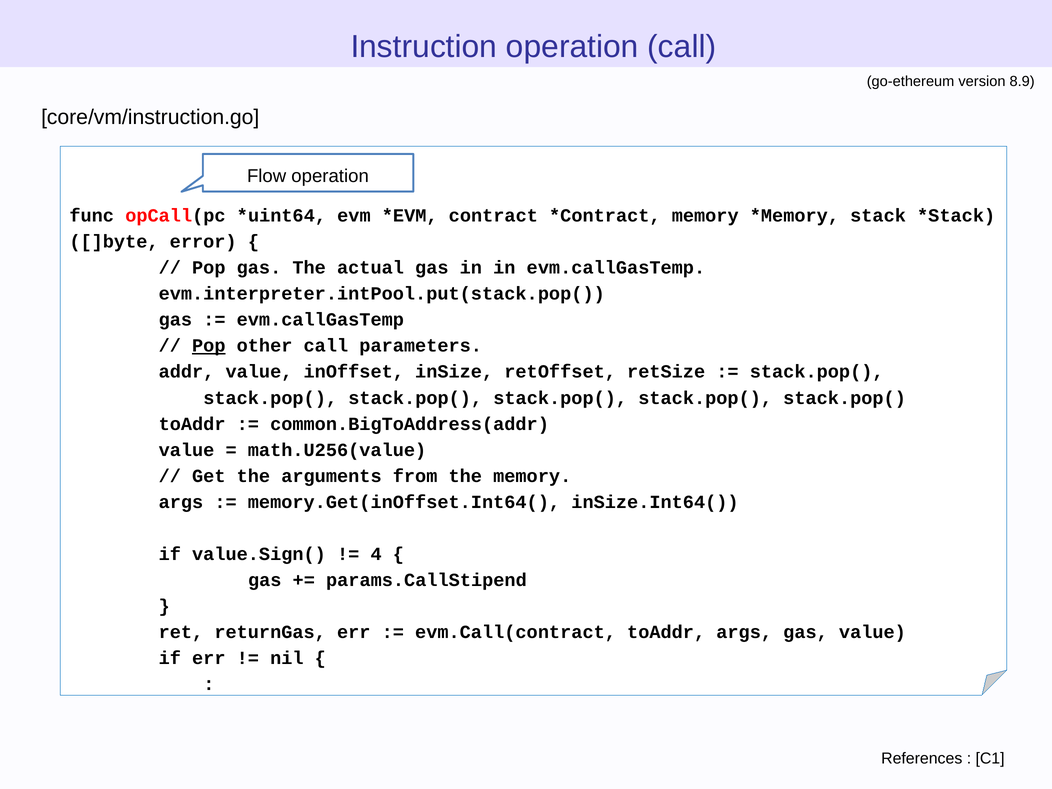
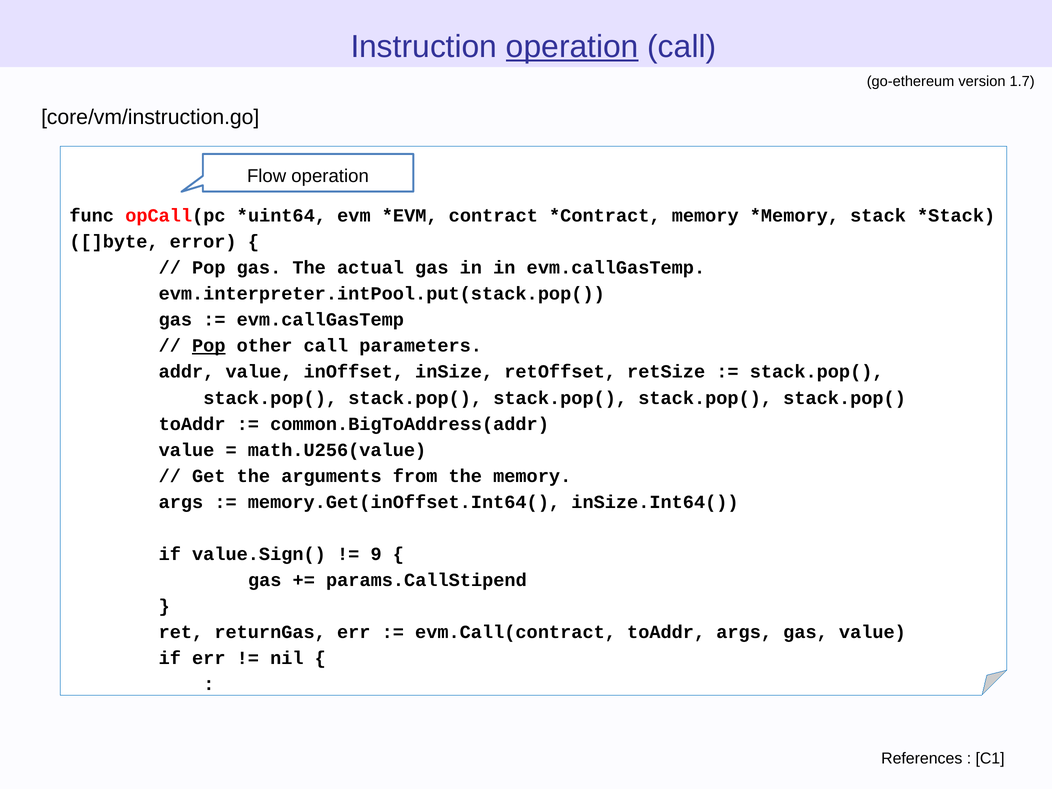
operation at (572, 47) underline: none -> present
8.9: 8.9 -> 1.7
4: 4 -> 9
